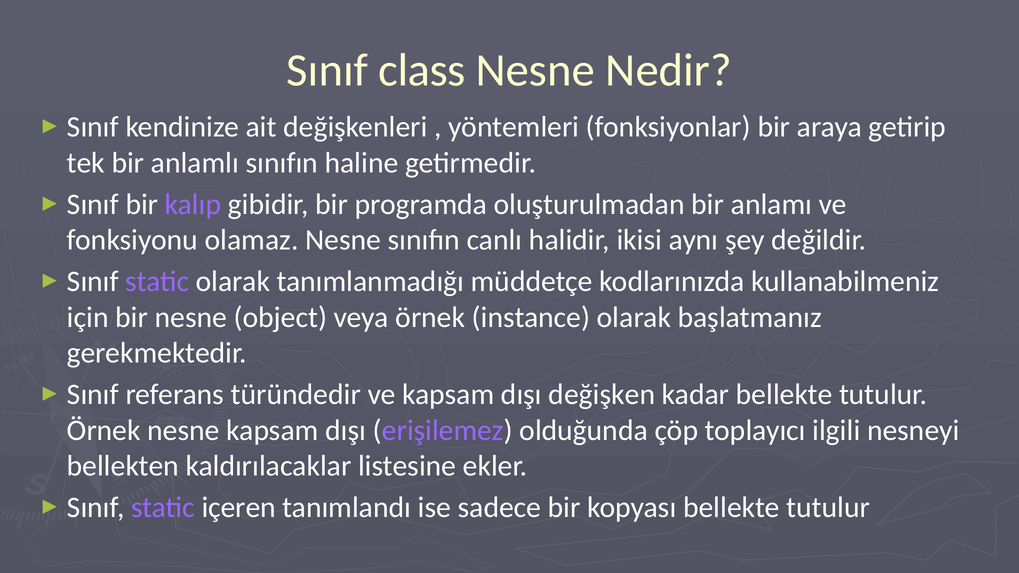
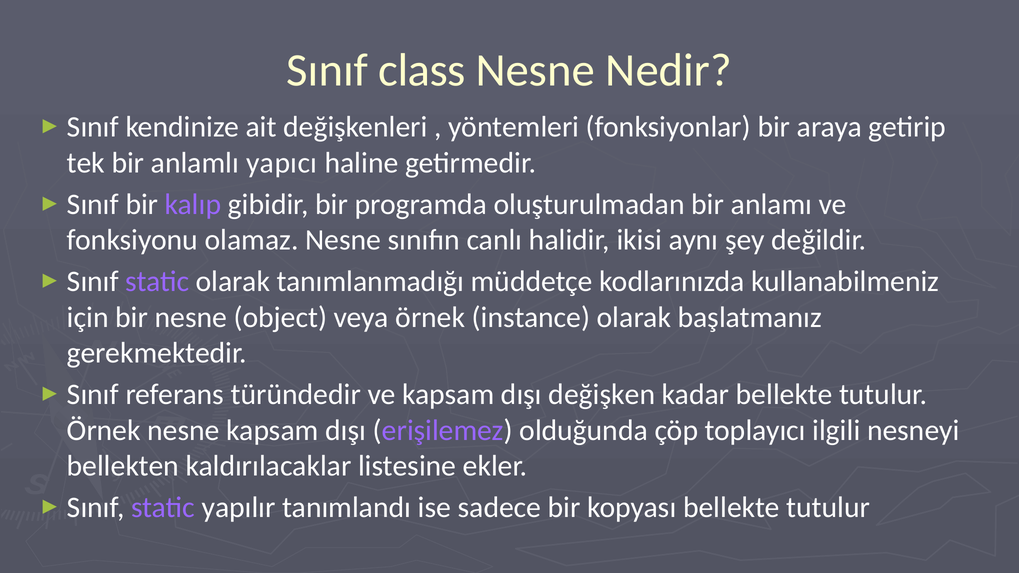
anlamlı sınıfın: sınıfın -> yapıcı
içeren: içeren -> yapılır
